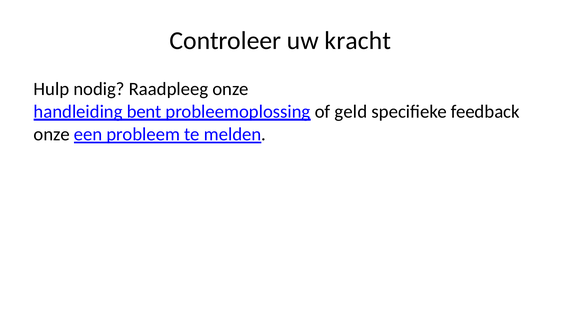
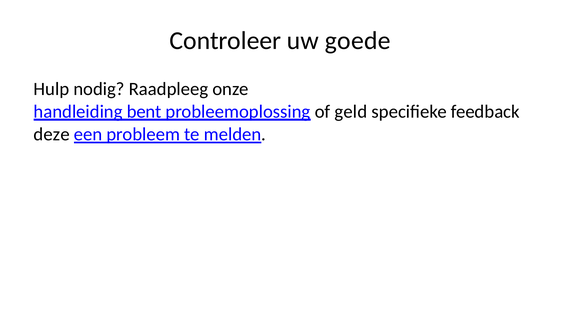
kracht: kracht -> goede
onze at (52, 134): onze -> deze
